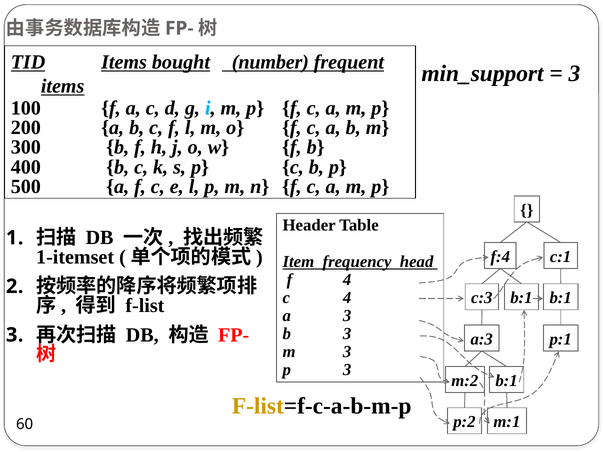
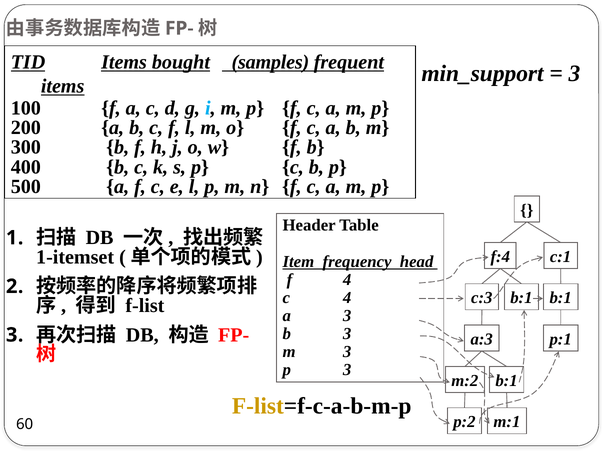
number: number -> samples
